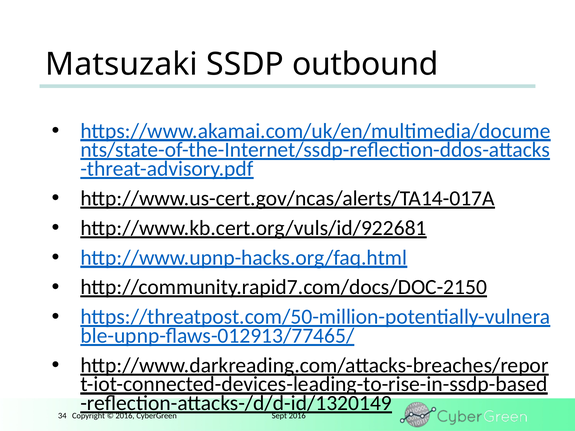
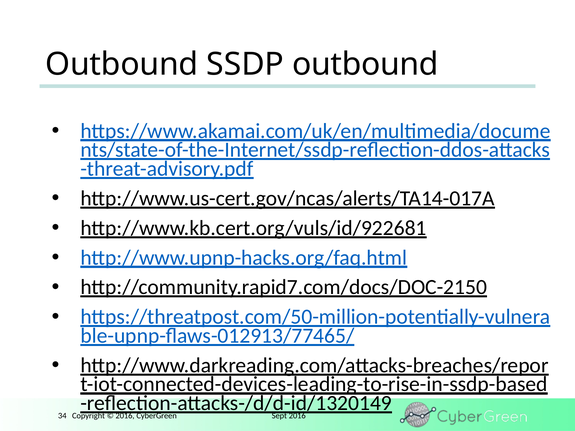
Matsuzaki at (122, 64): Matsuzaki -> Outbound
